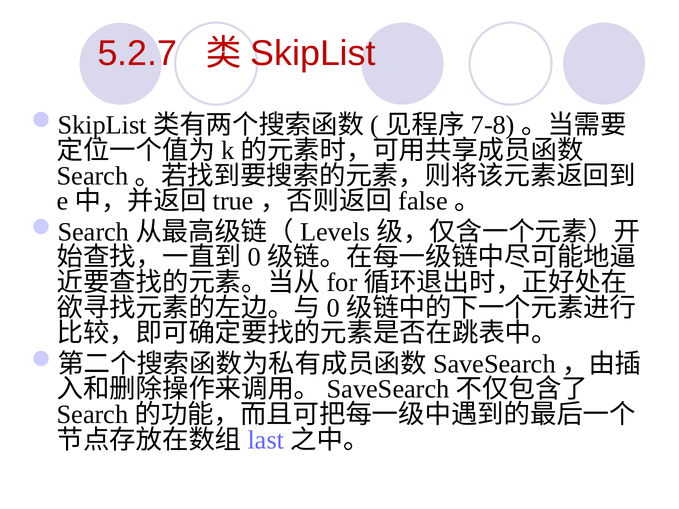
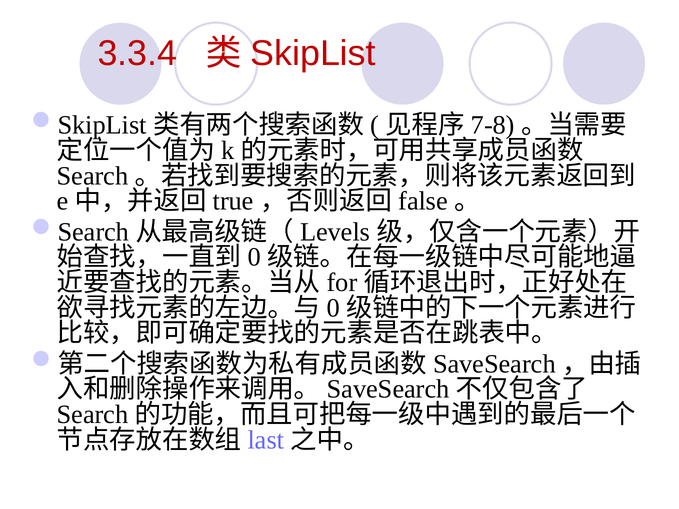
5.2.7: 5.2.7 -> 3.3.4
